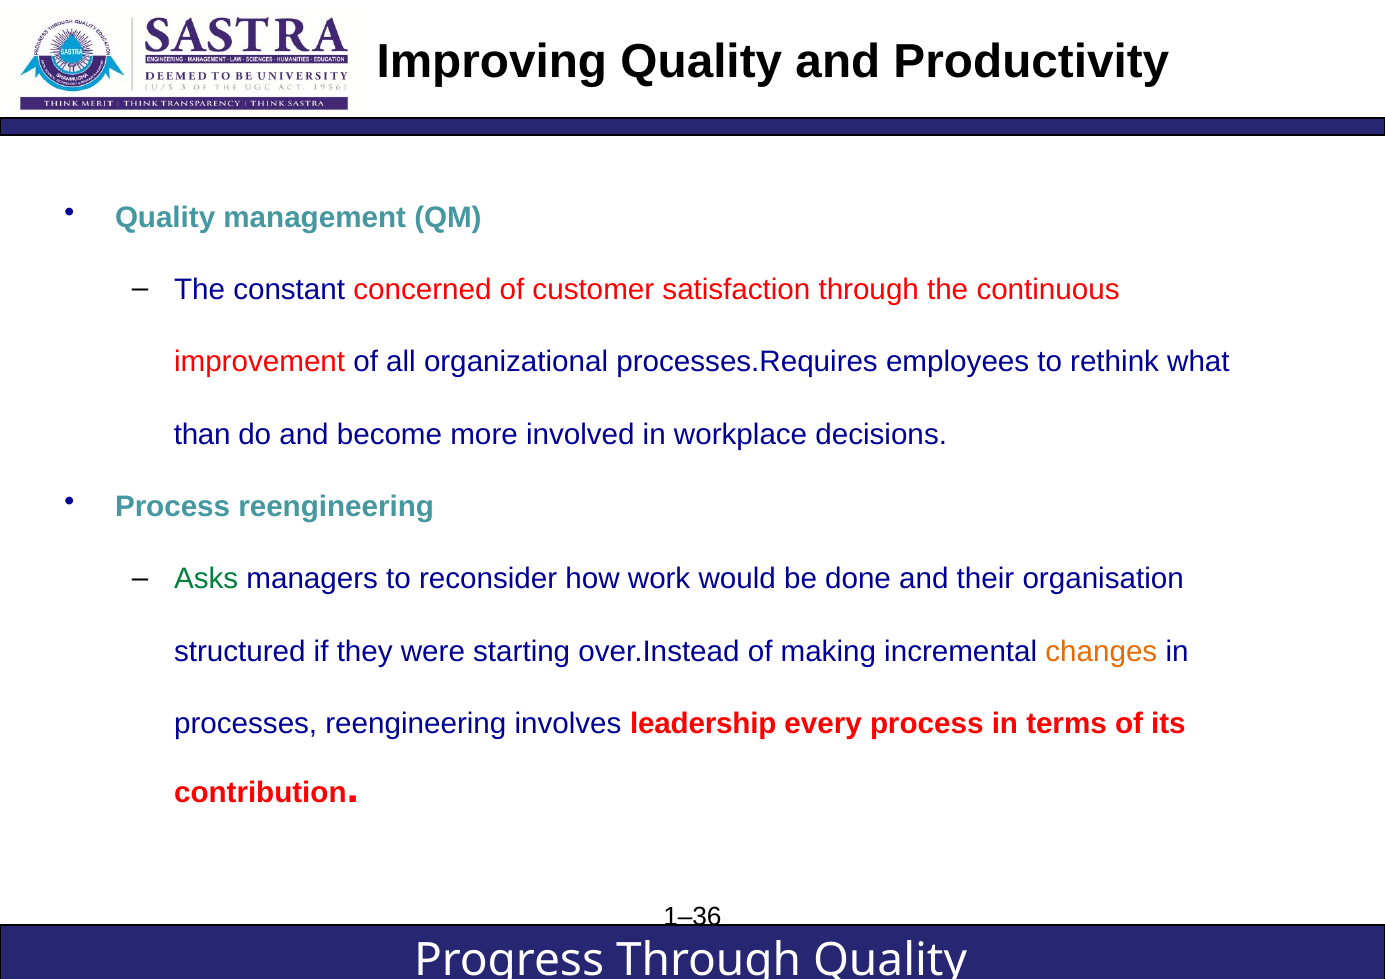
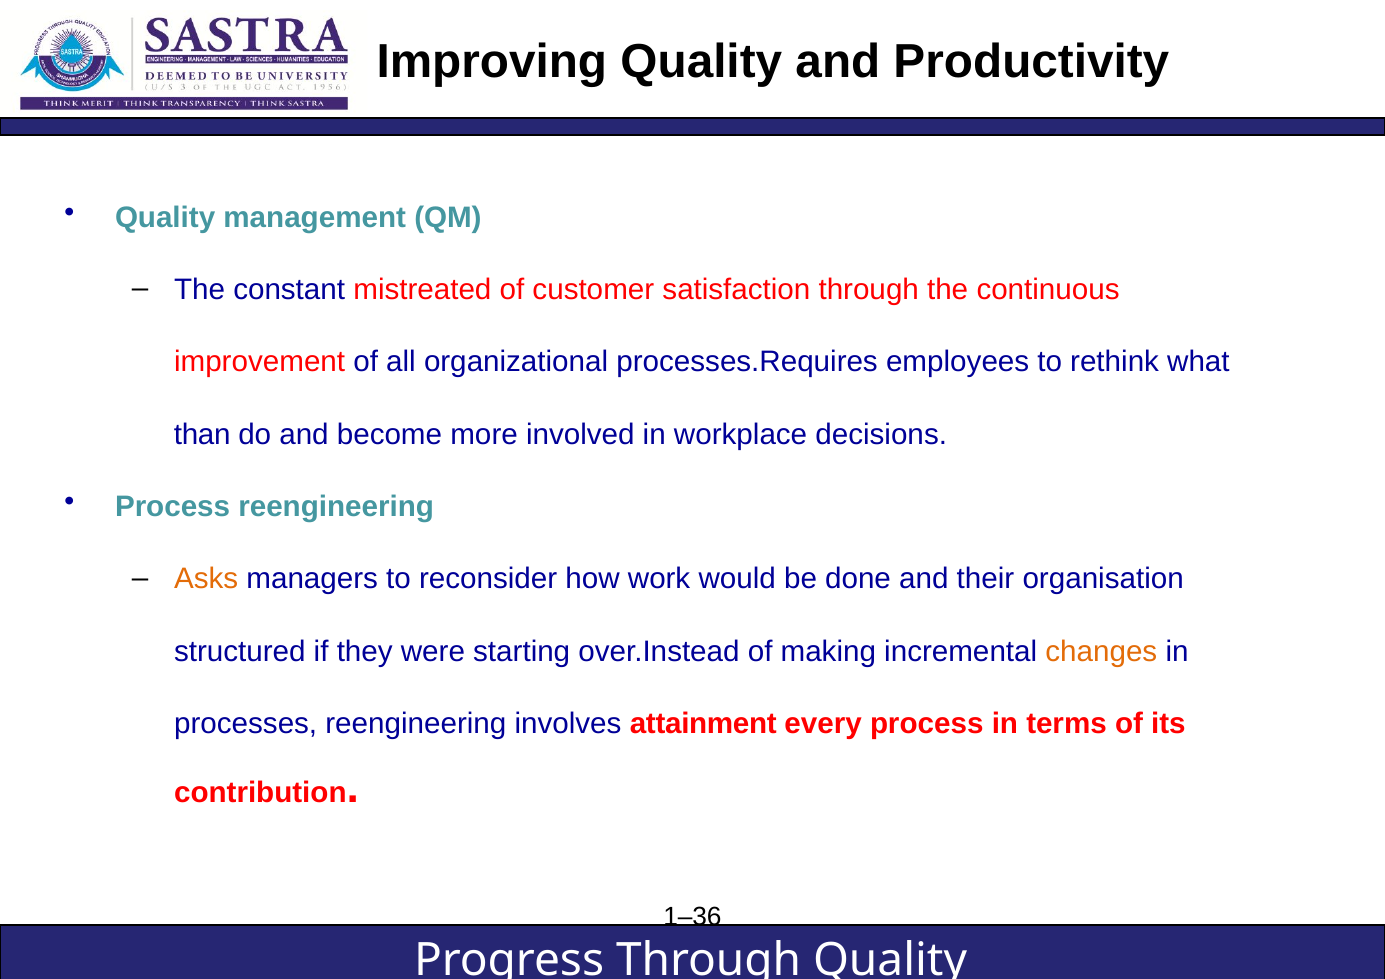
concerned: concerned -> mistreated
Asks colour: green -> orange
leadership: leadership -> attainment
